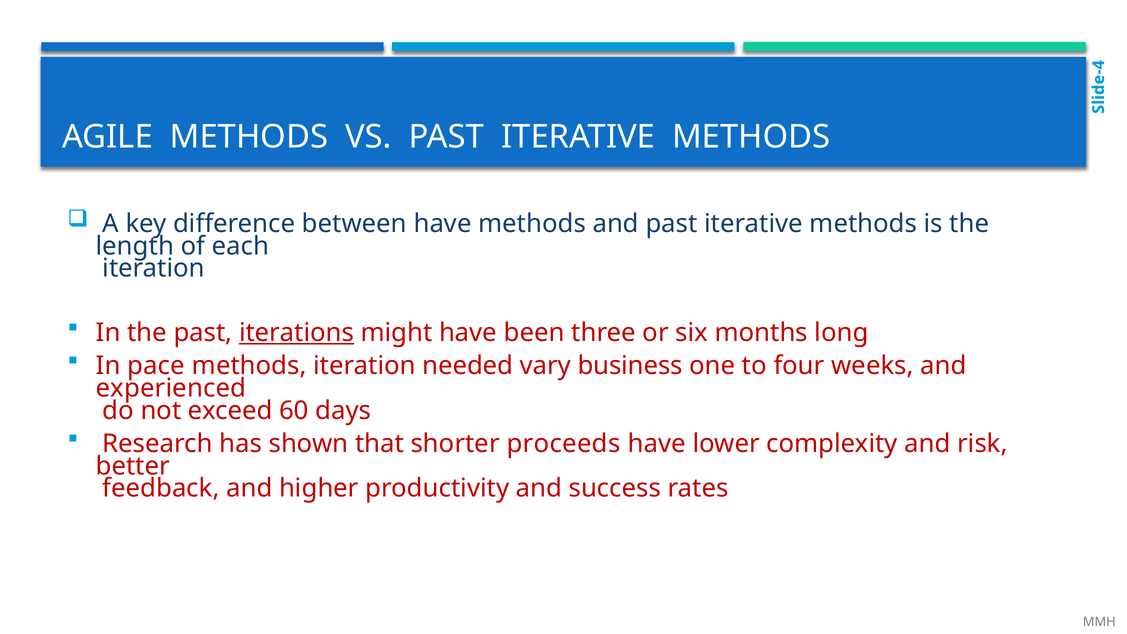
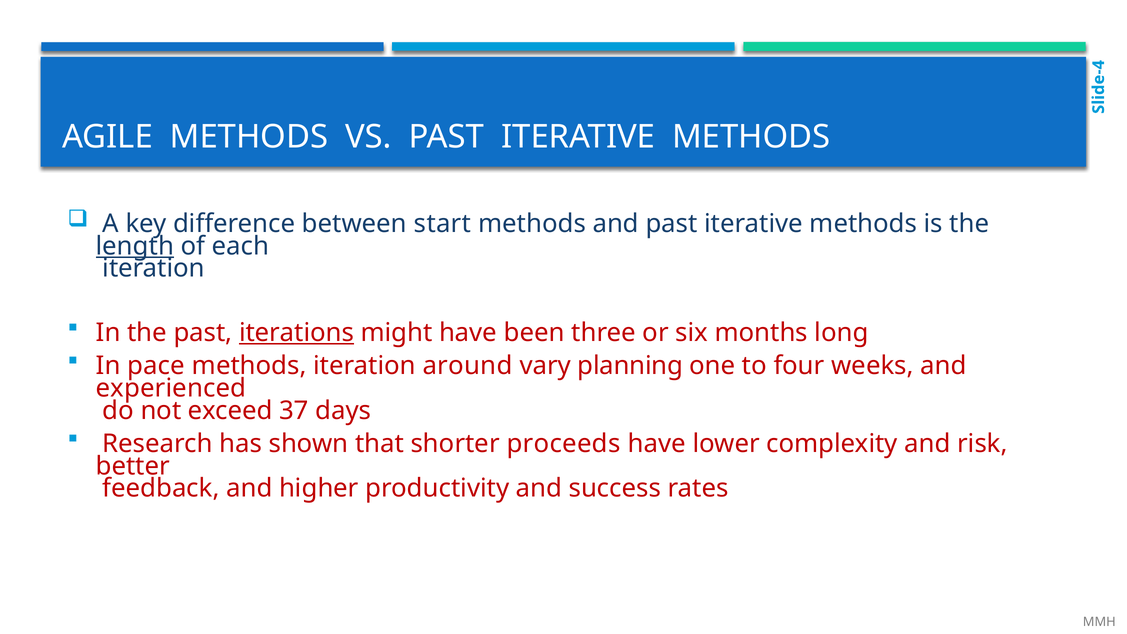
between have: have -> start
length underline: none -> present
needed: needed -> around
business: business -> planning
60: 60 -> 37
